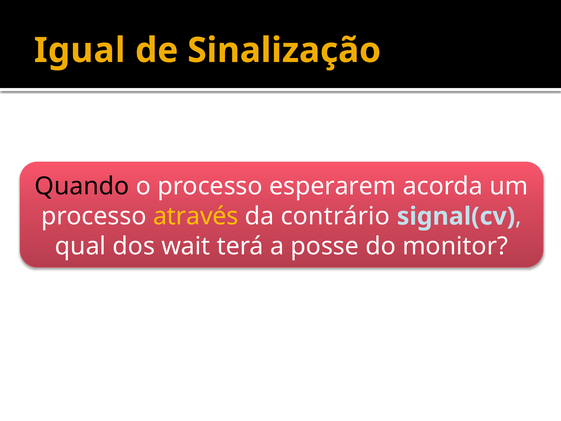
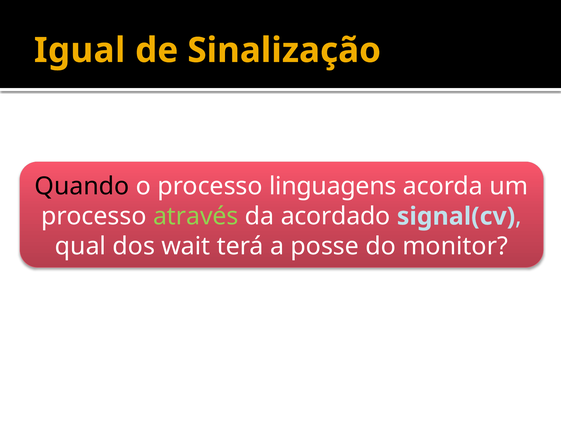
esperarem: esperarem -> linguagens
através colour: yellow -> light green
contrário: contrário -> acordado
